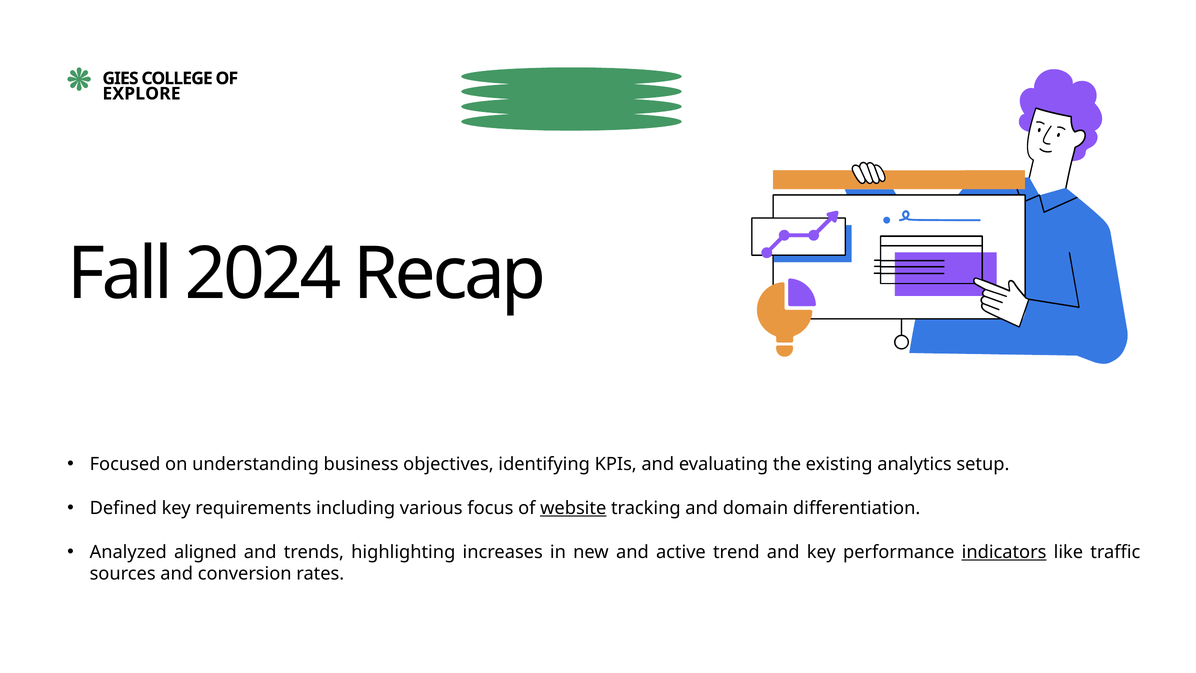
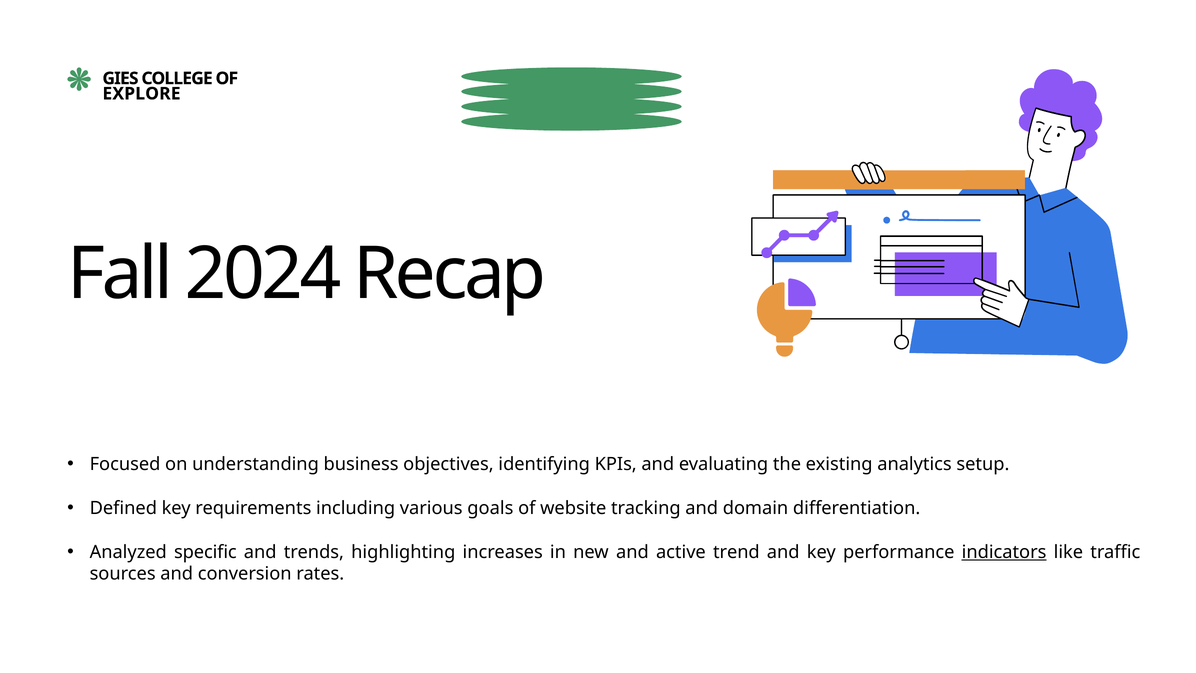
focus: focus -> goals
website underline: present -> none
aligned: aligned -> specific
